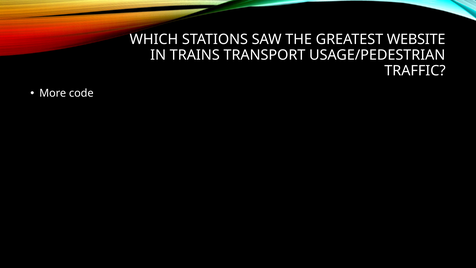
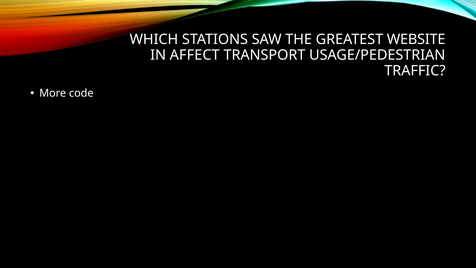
TRAINS: TRAINS -> AFFECT
